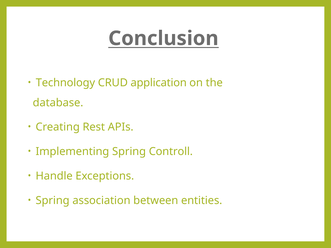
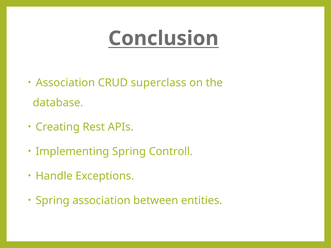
Technology at (65, 83): Technology -> Association
application: application -> superclass
